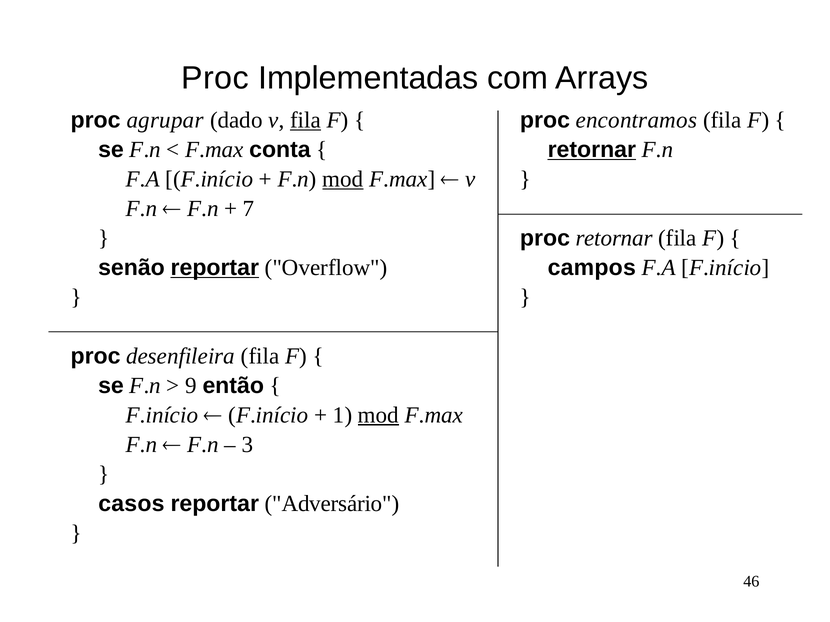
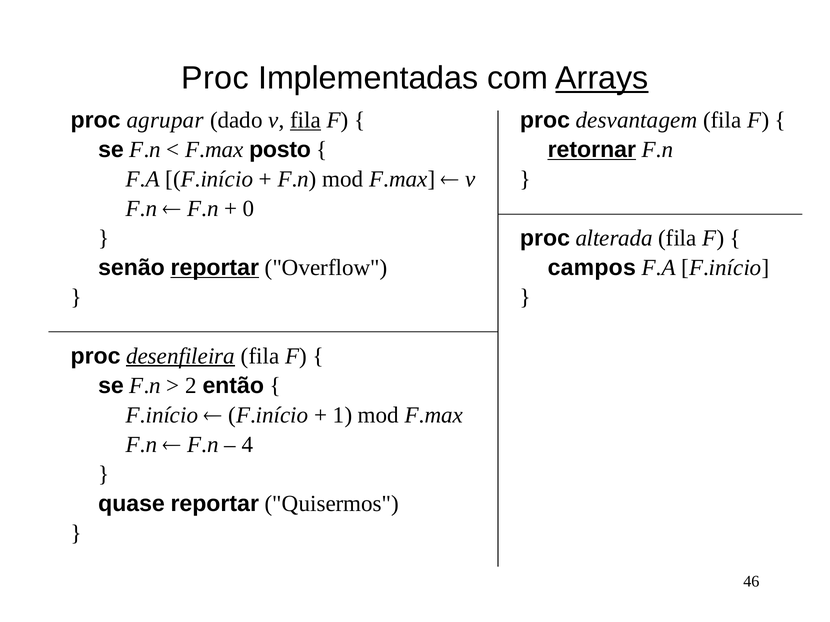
Arrays underline: none -> present
encontramos: encontramos -> desvantagem
conta: conta -> posto
mod at (343, 179) underline: present -> none
7: 7 -> 0
proc retornar: retornar -> alterada
desenfileira underline: none -> present
9: 9 -> 2
mod at (378, 415) underline: present -> none
3: 3 -> 4
casos: casos -> quase
Adversário: Adversário -> Quisermos
